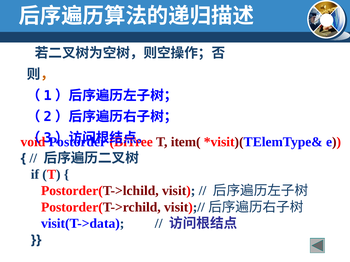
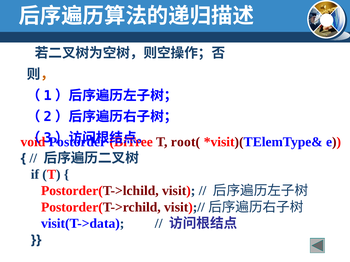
item(: item( -> root(
